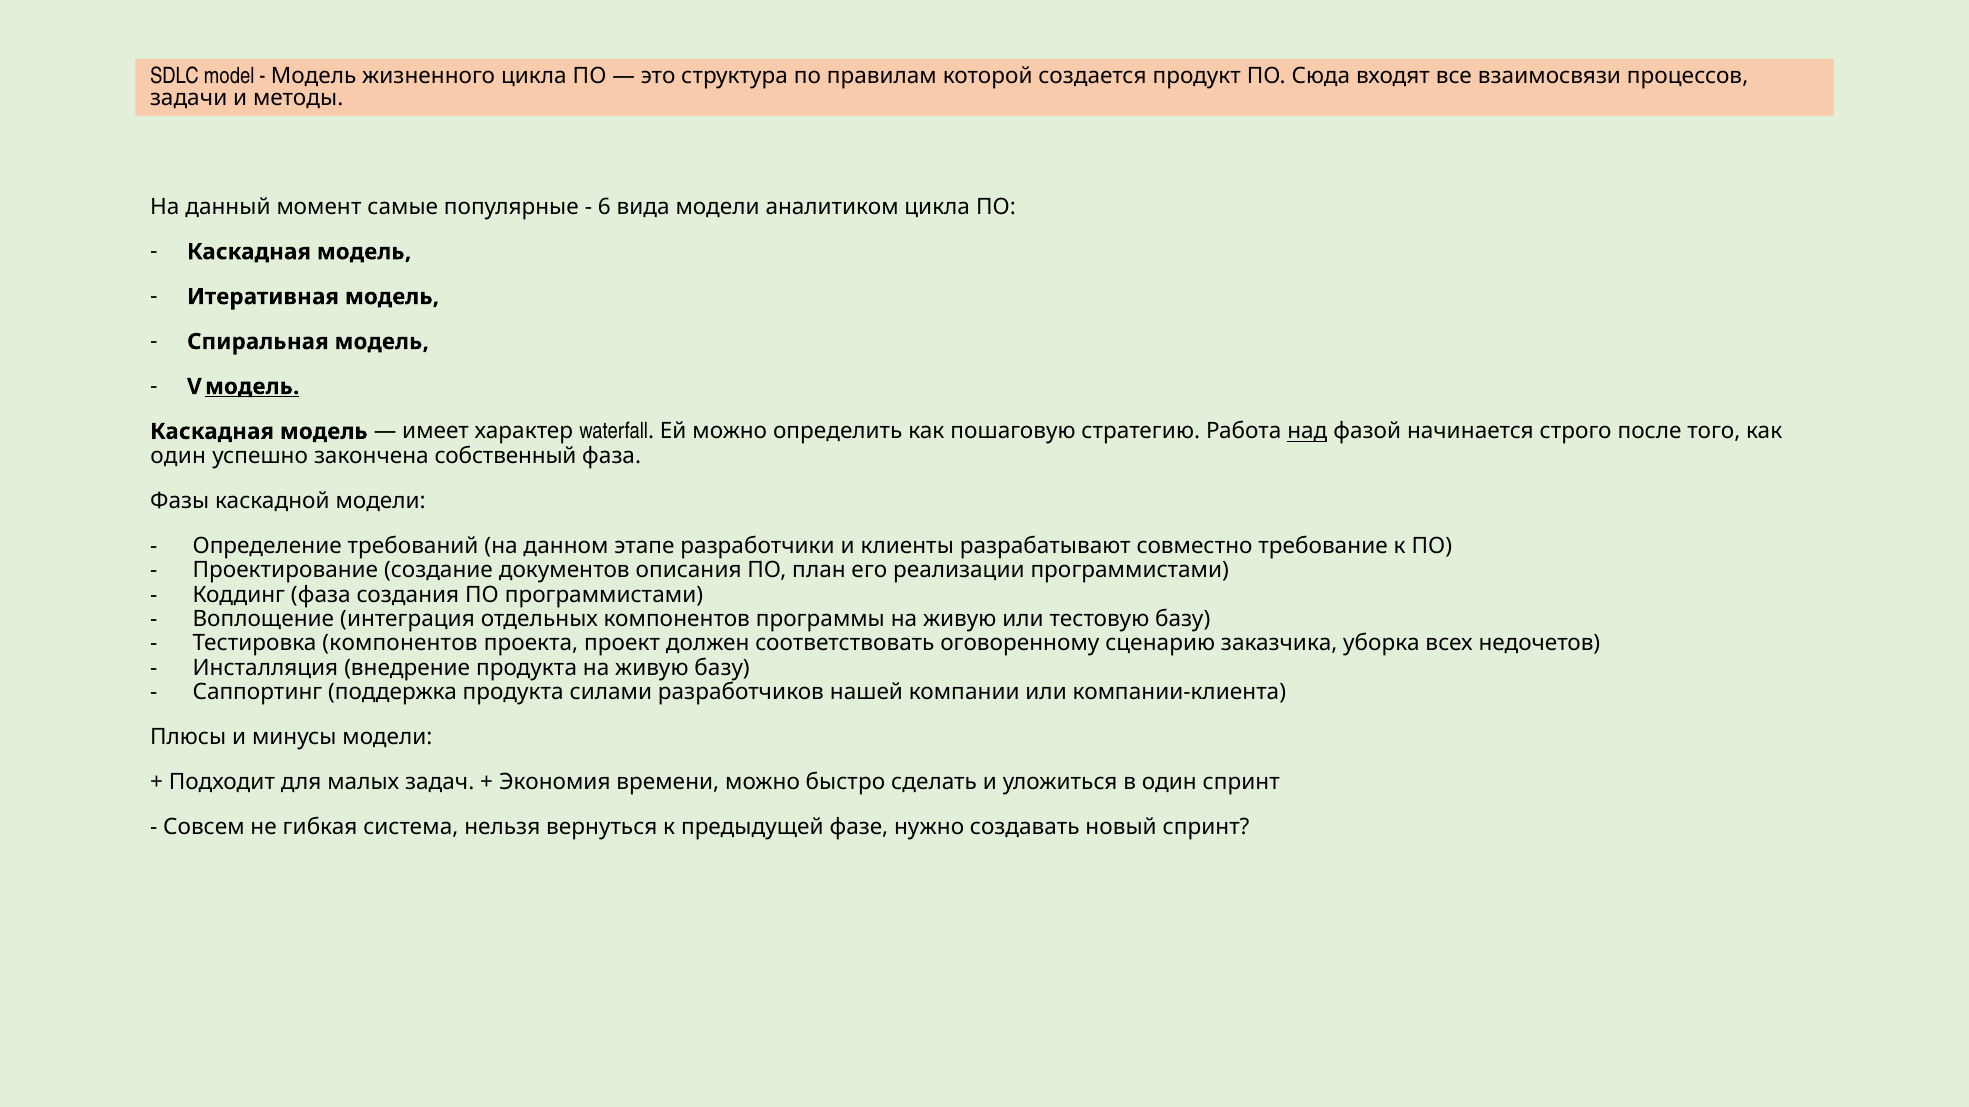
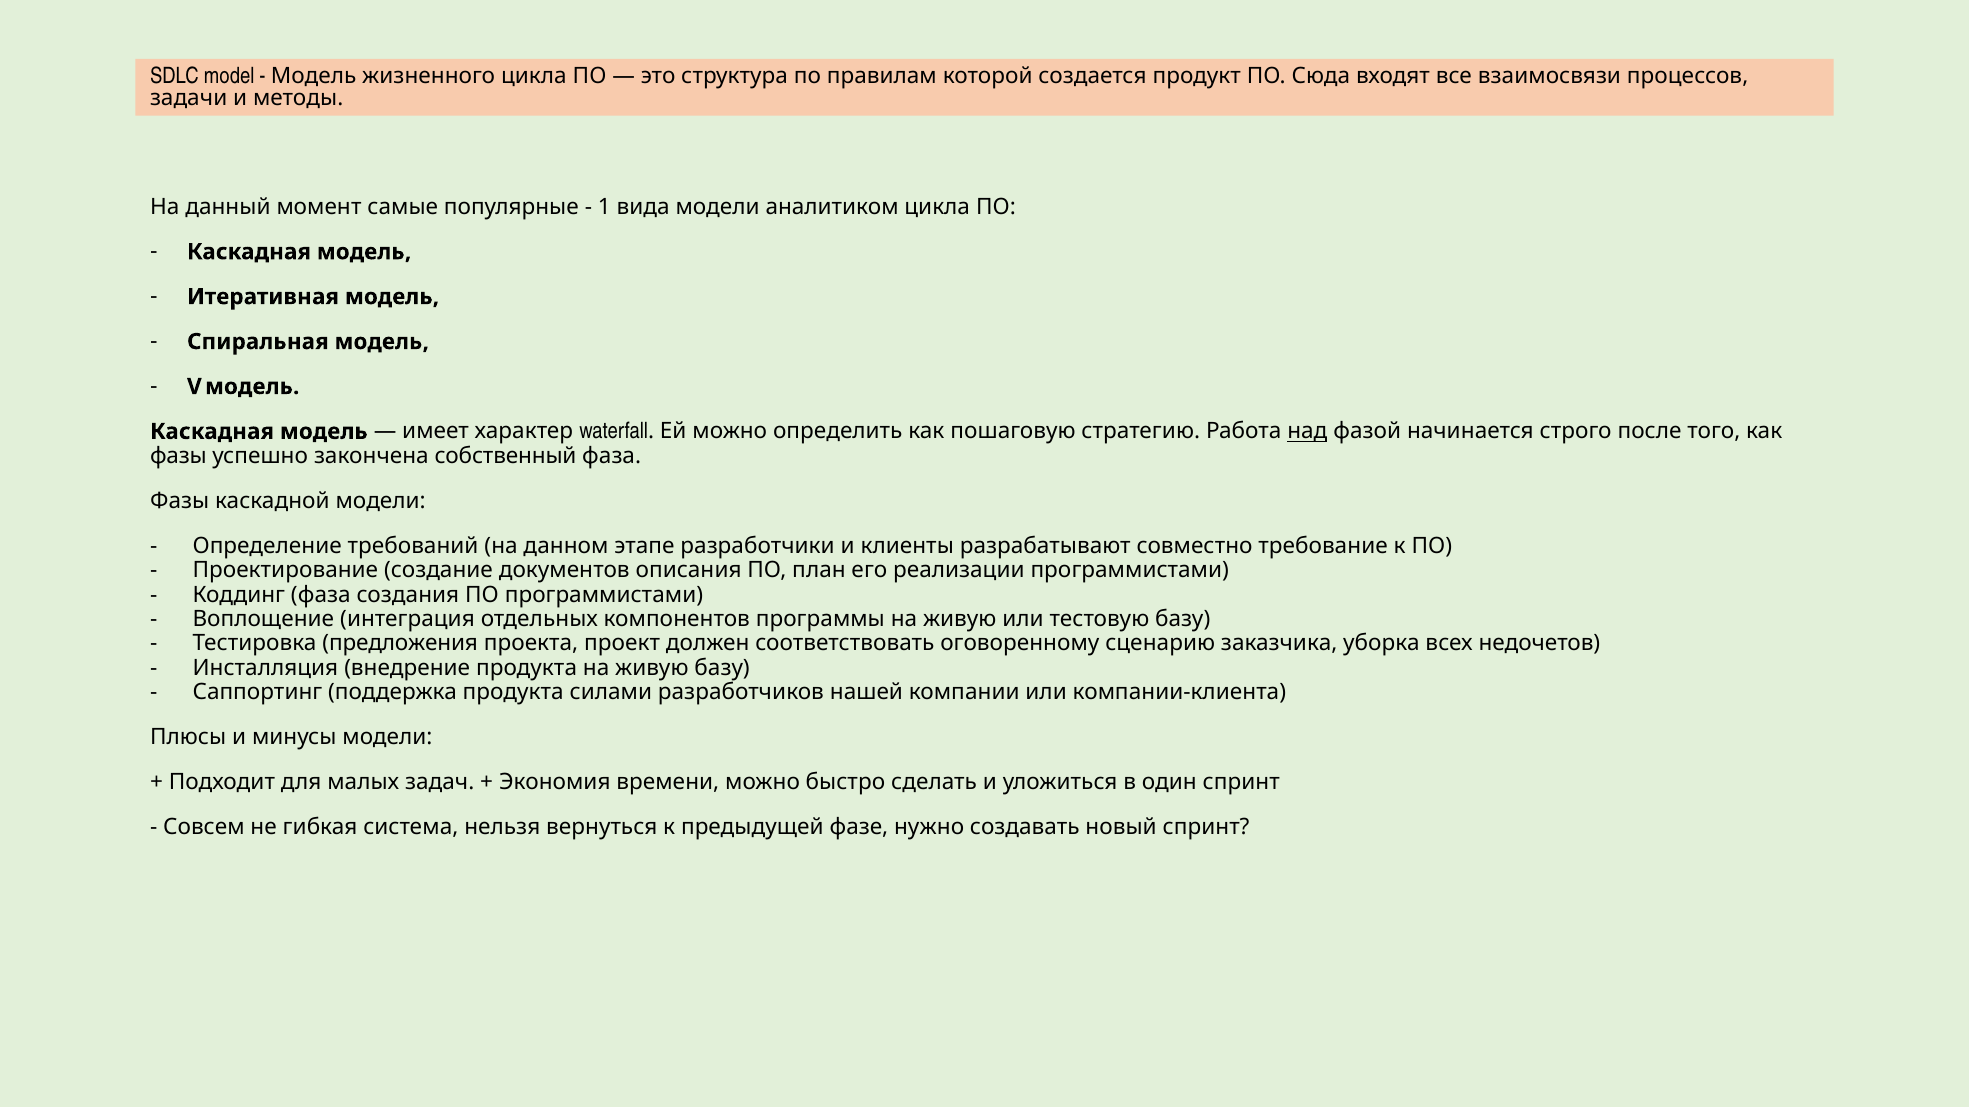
6: 6 -> 1
модель at (252, 387) underline: present -> none
один at (178, 456): один -> фазы
Тестировка компонентов: компонентов -> предложения
